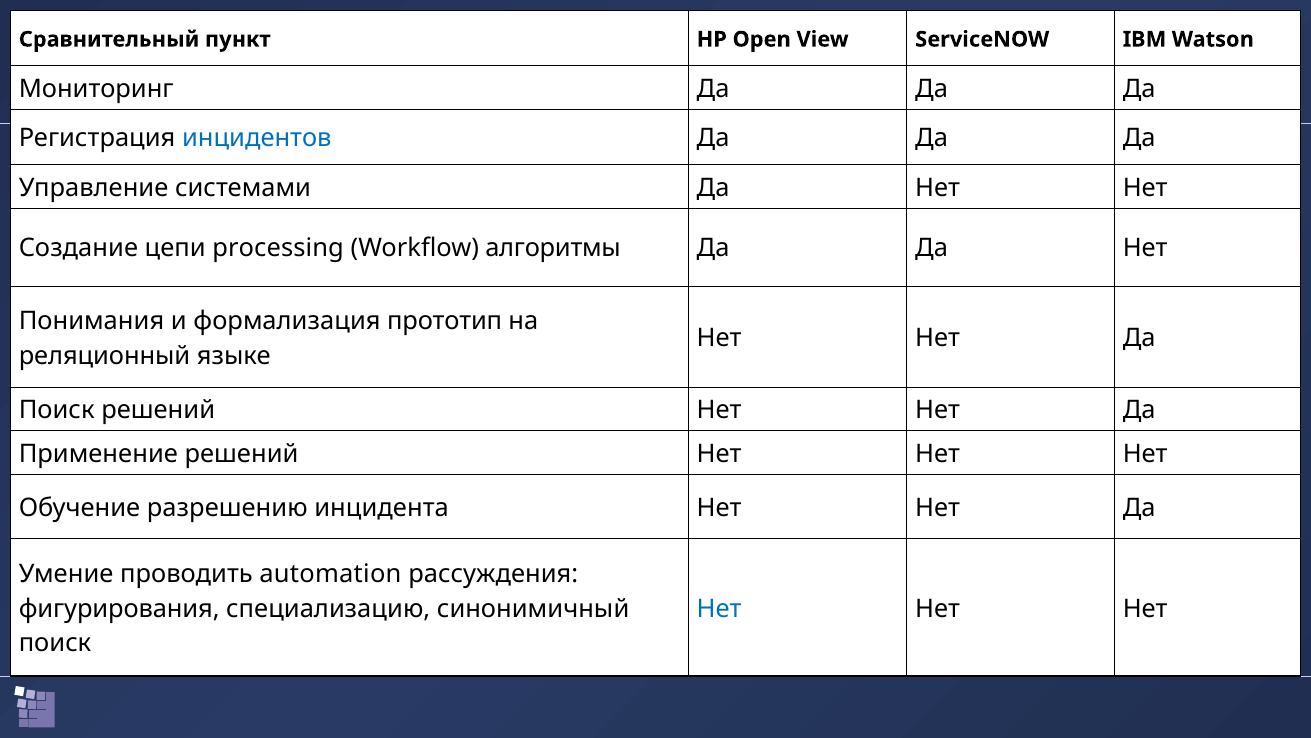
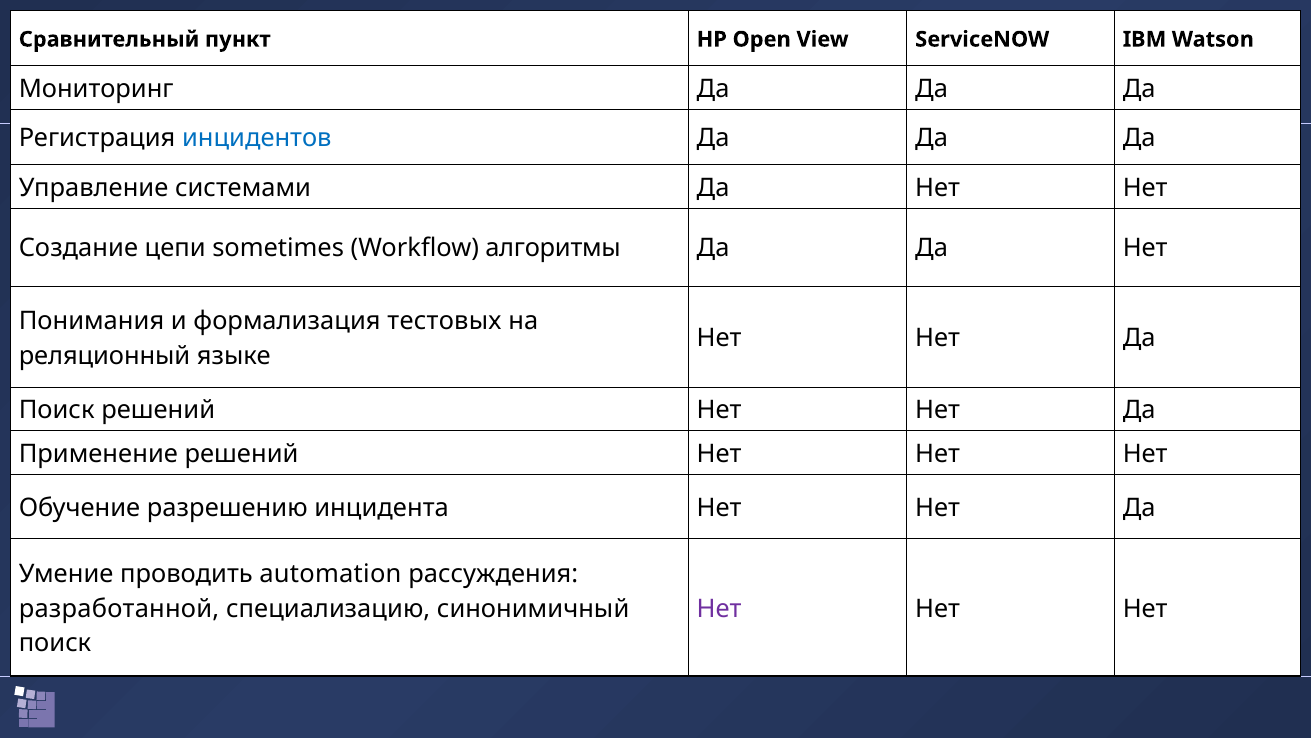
processing: processing -> sometimes
прототип: прототип -> тестовых
фигурирования: фигурирования -> разработанной
Нет at (719, 608) colour: blue -> purple
